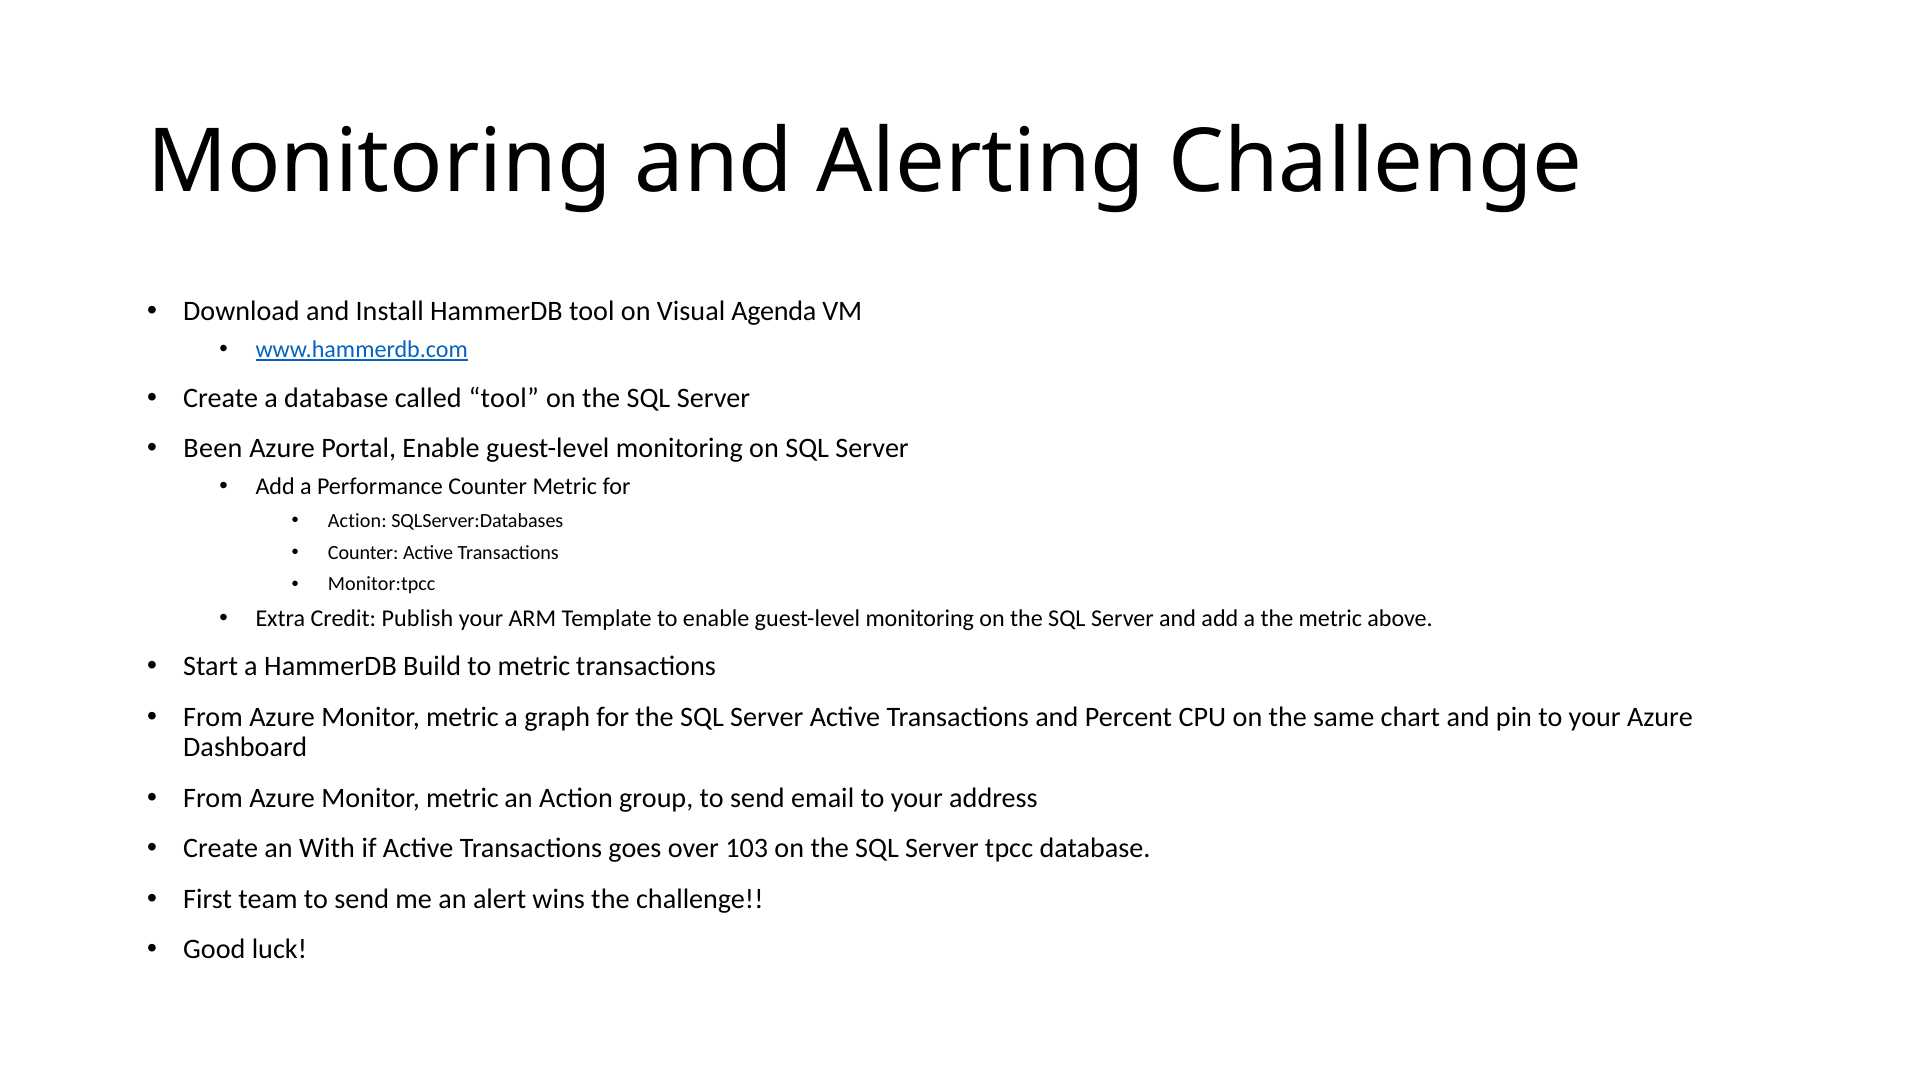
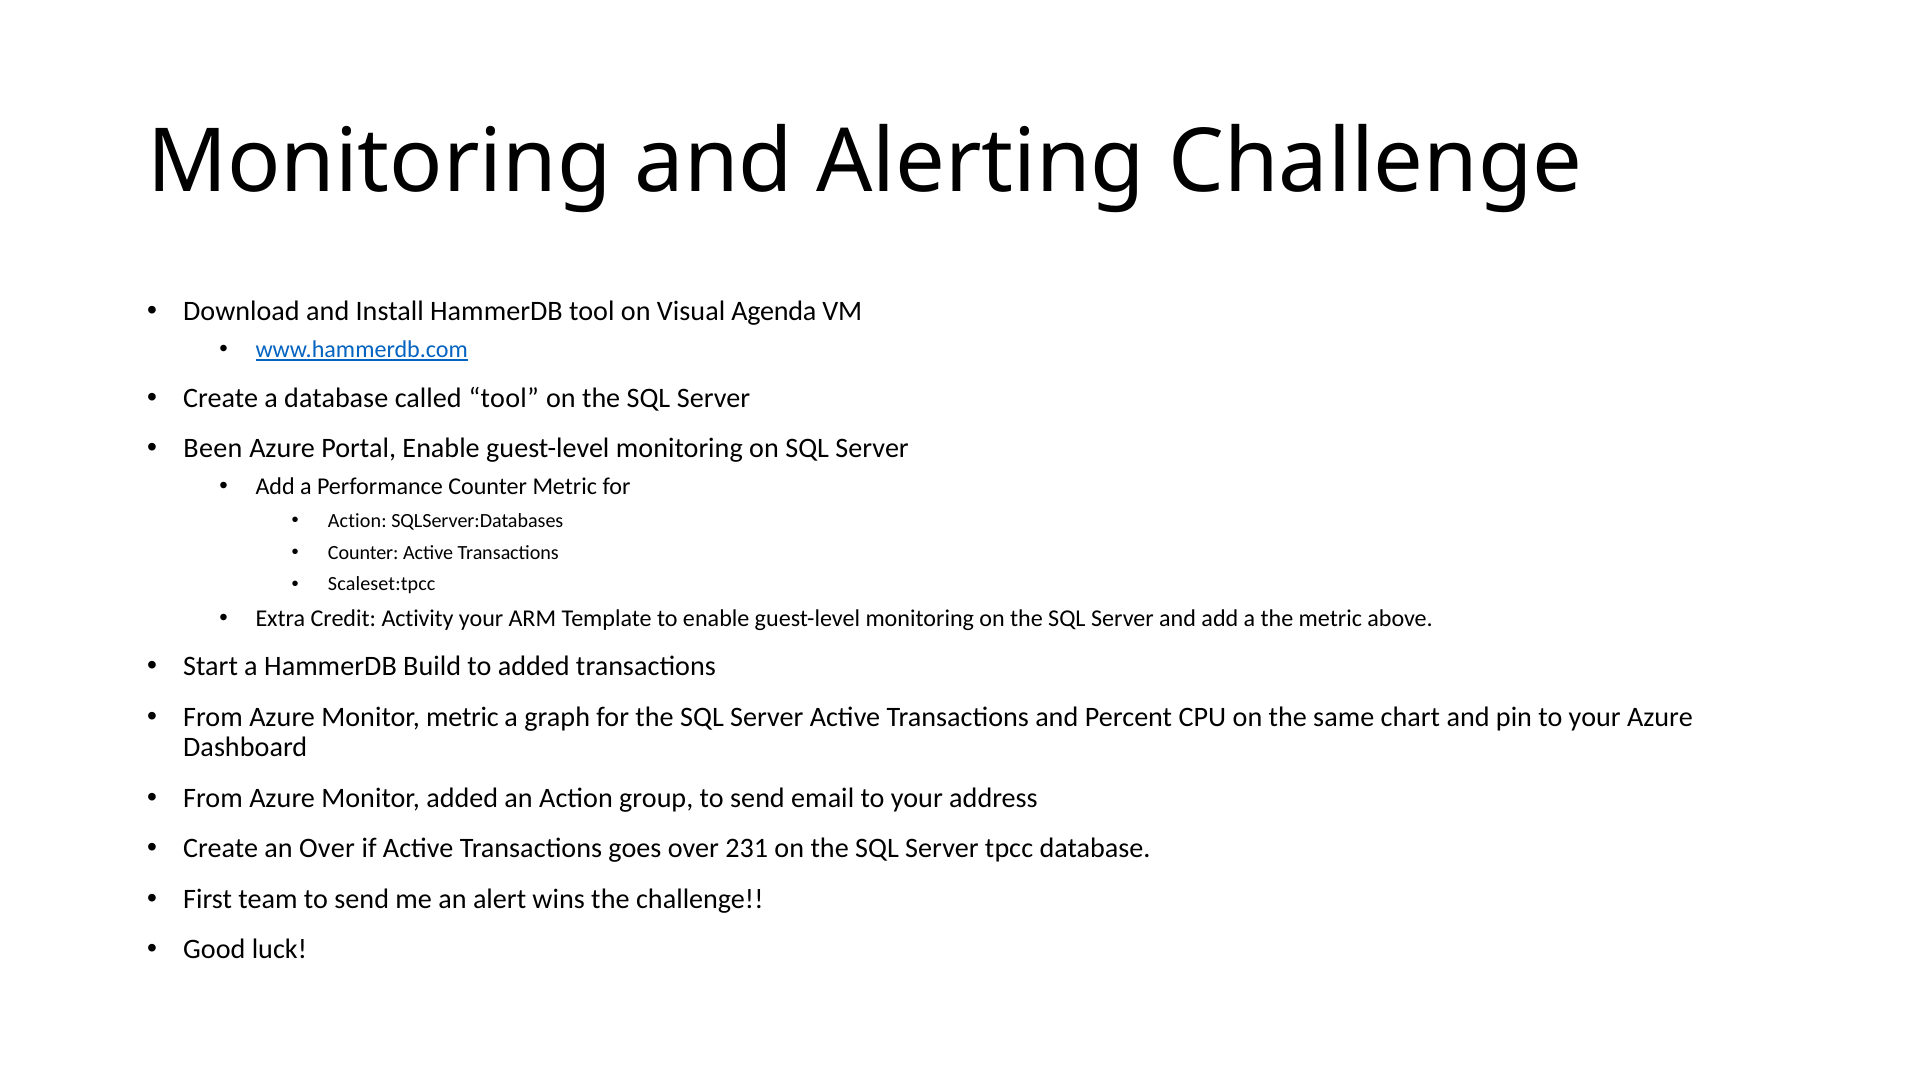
Monitor:tpcc: Monitor:tpcc -> Scaleset:tpcc
Publish: Publish -> Activity
to metric: metric -> added
metric at (462, 798): metric -> added
an With: With -> Over
103: 103 -> 231
